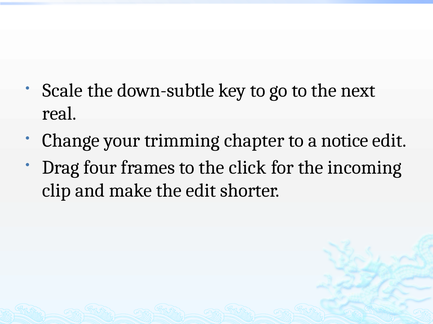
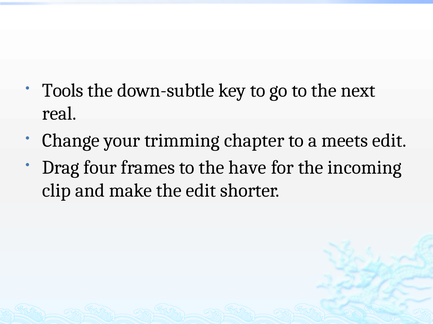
Scale: Scale -> Tools
notice: notice -> meets
click: click -> have
